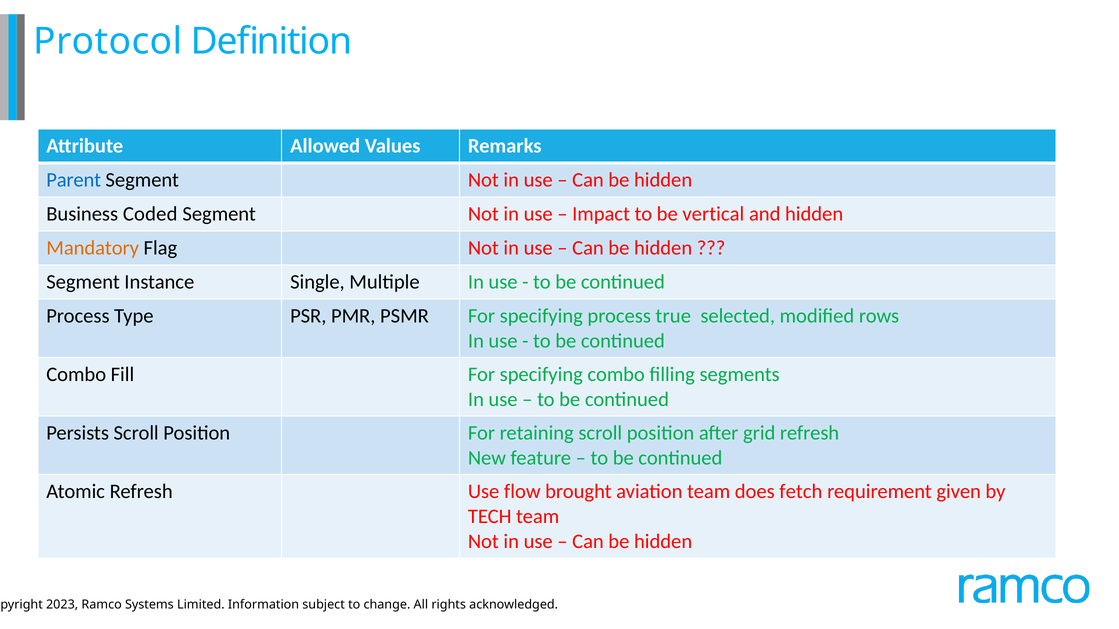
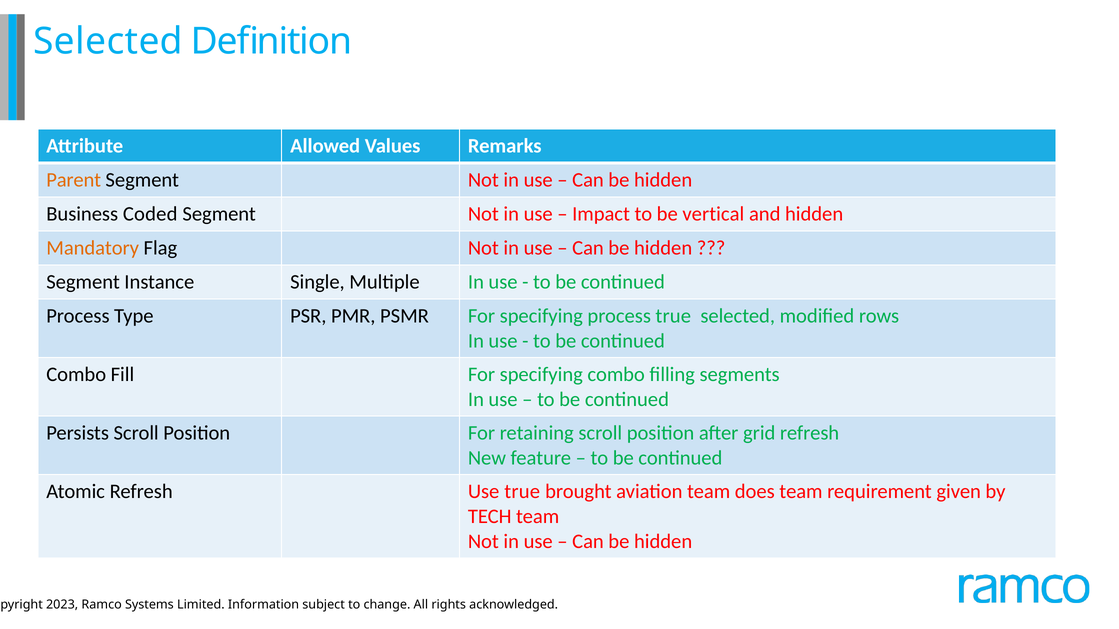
Protocol at (108, 42): Protocol -> Selected
Parent colour: blue -> orange
Use flow: flow -> true
does fetch: fetch -> team
